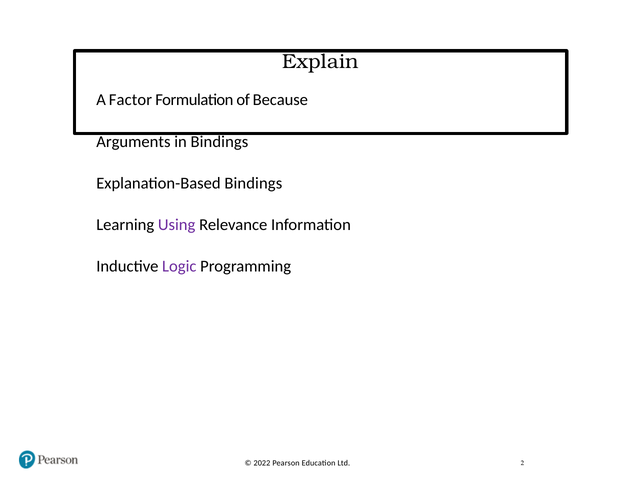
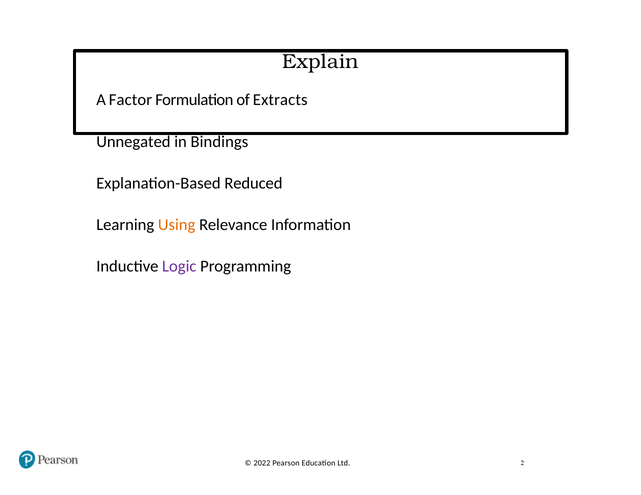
Because: Because -> Extracts
Arguments: Arguments -> Unnegated
Explanation-Based Bindings: Bindings -> Reduced
Using colour: purple -> orange
